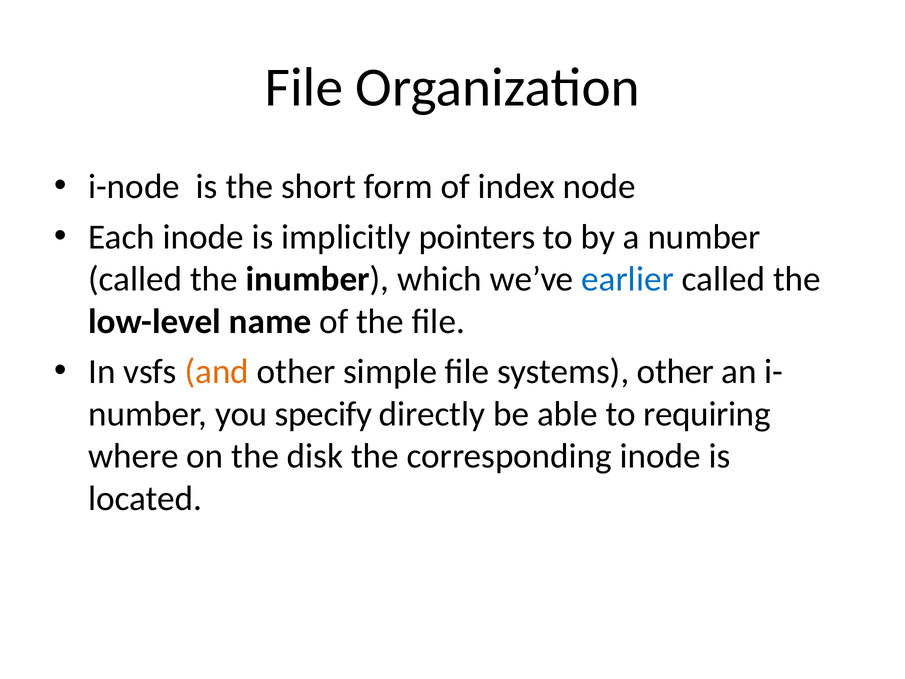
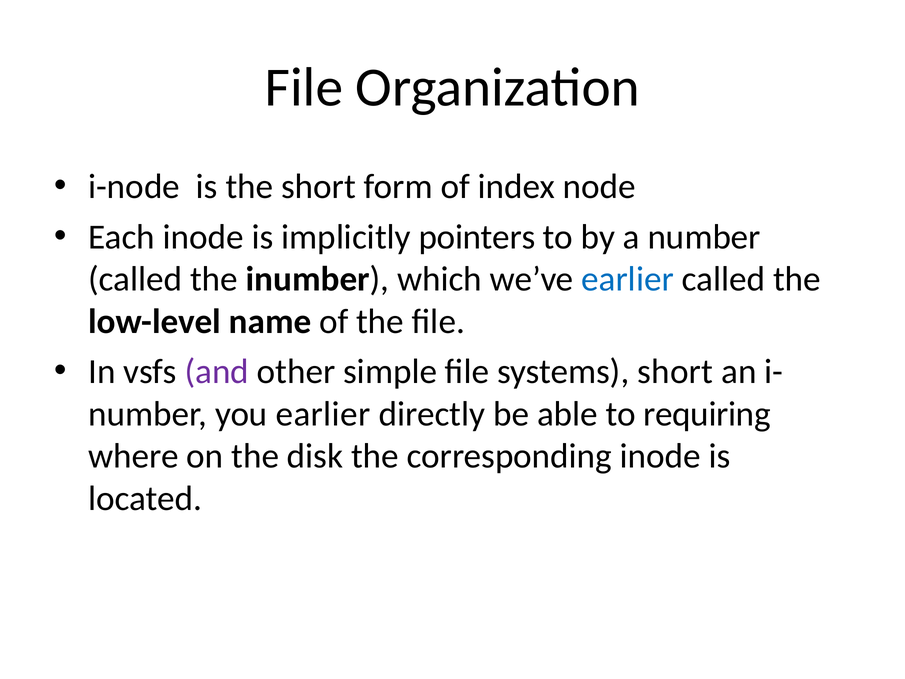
and colour: orange -> purple
systems other: other -> short
you specify: specify -> earlier
